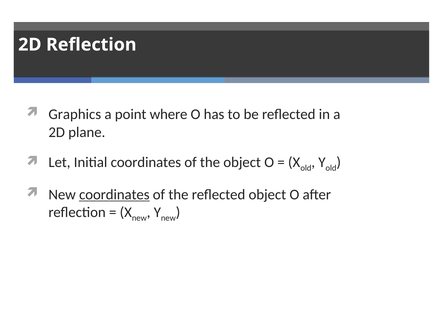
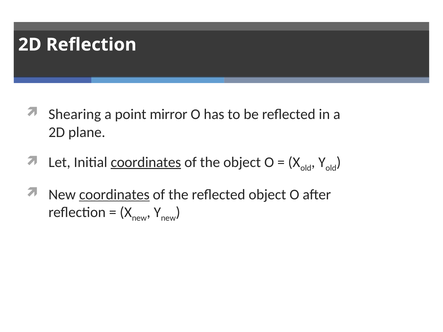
Graphics: Graphics -> Shearing
where: where -> mirror
coordinates at (146, 162) underline: none -> present
